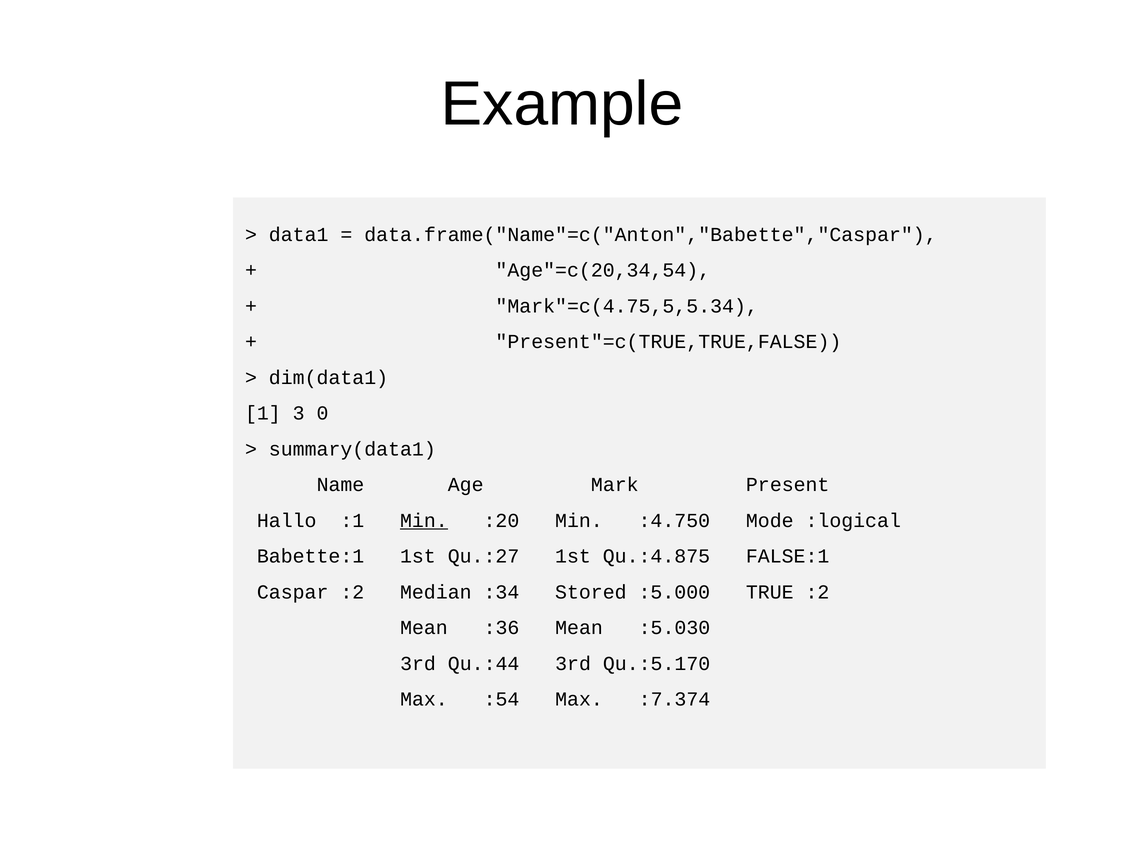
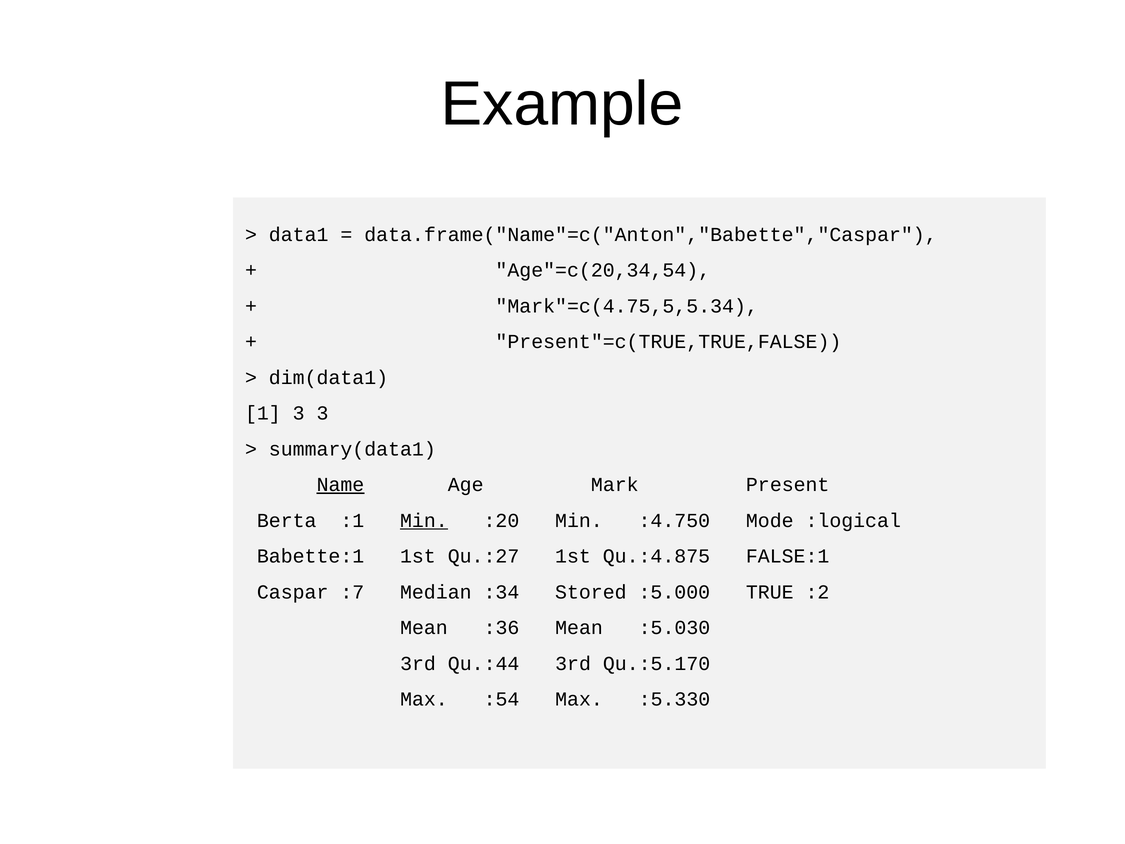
3 0: 0 -> 3
Name underline: none -> present
Hallo: Hallo -> Berta
Caspar :2: :2 -> :7
:7.374: :7.374 -> :5.330
